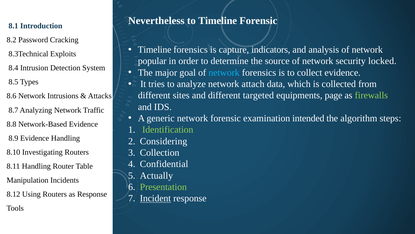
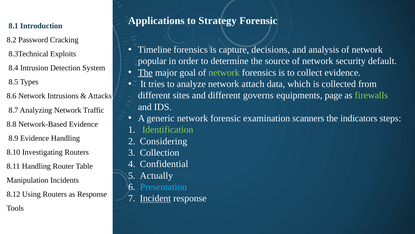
Nevertheless: Nevertheless -> Applications
to Timeline: Timeline -> Strategy
indicators: indicators -> decisions
locked: locked -> default
The at (145, 72) underline: none -> present
network at (224, 72) colour: light blue -> light green
targeted: targeted -> governs
intended: intended -> scanners
algorithm: algorithm -> indicators
Presentation colour: light green -> light blue
